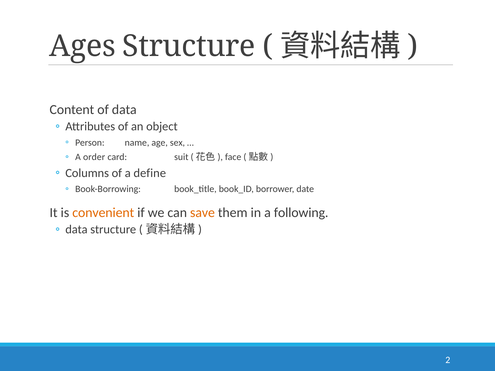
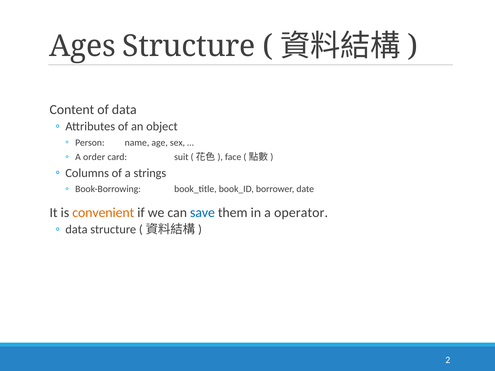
define: define -> strings
save colour: orange -> blue
following: following -> operator
